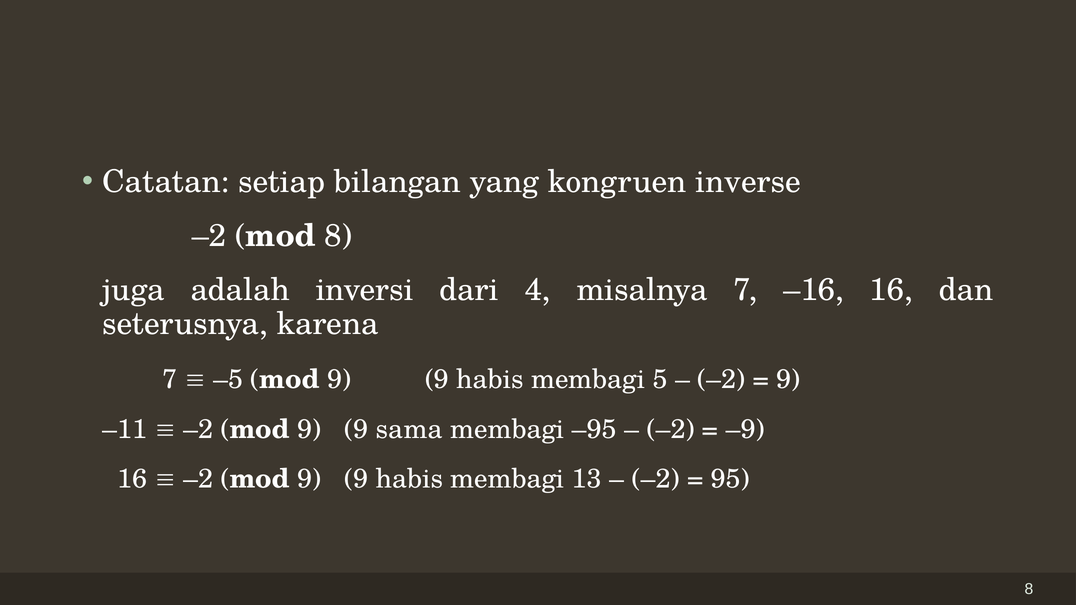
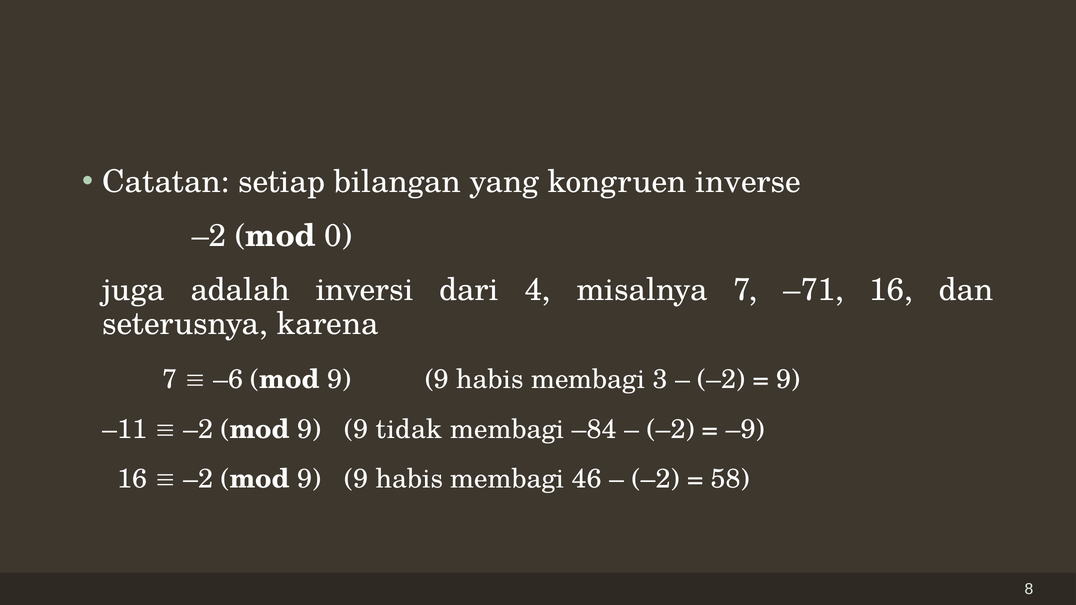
mod 8: 8 -> 0
–16: –16 -> –71
–5: –5 -> –6
5: 5 -> 3
sama: sama -> tidak
–95: –95 -> –84
13: 13 -> 46
95: 95 -> 58
